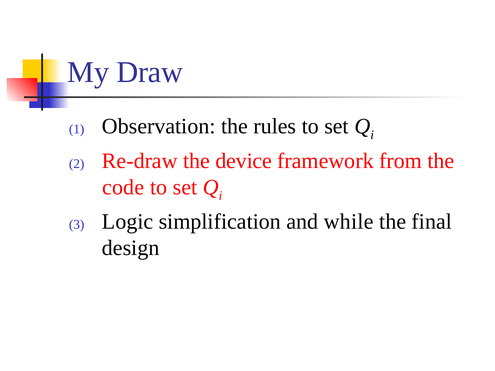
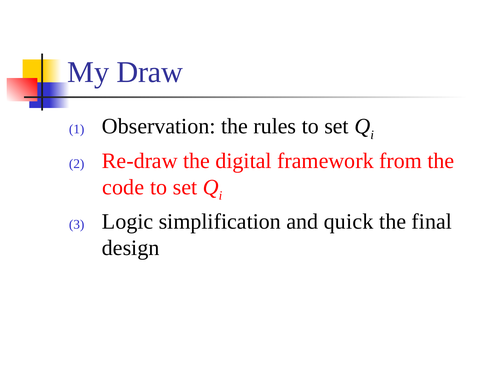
device: device -> digital
while: while -> quick
